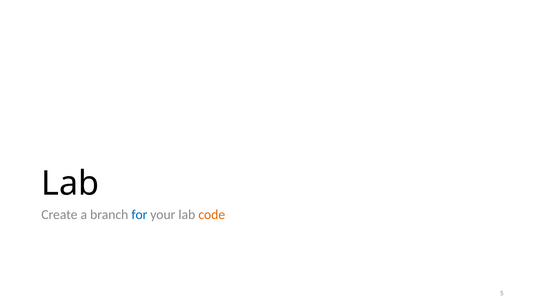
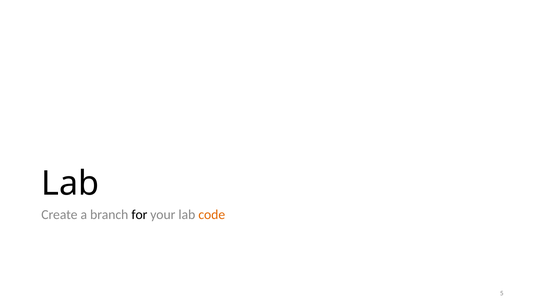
for colour: blue -> black
